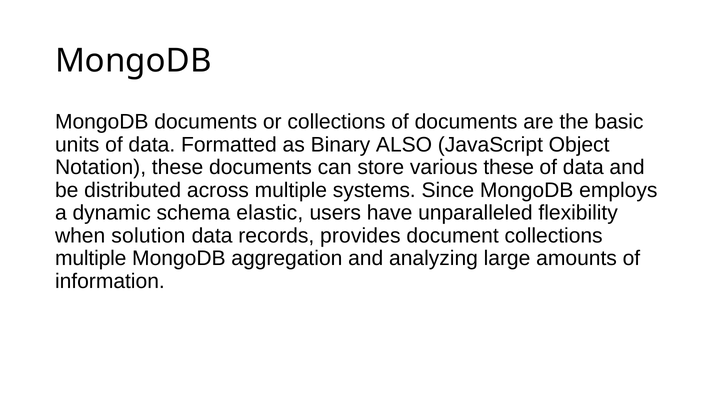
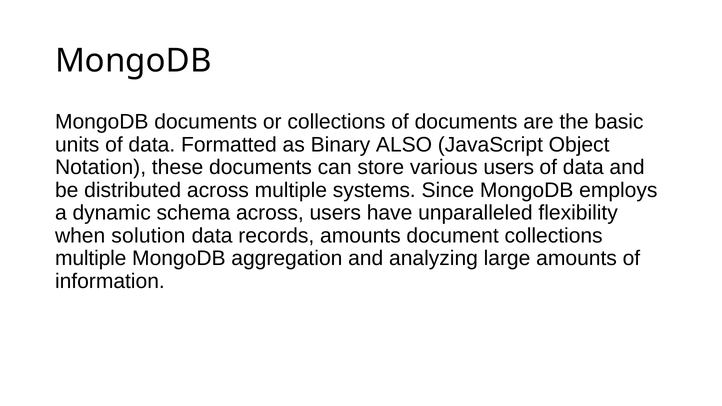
various these: these -> users
schema elastic: elastic -> across
records provides: provides -> amounts
